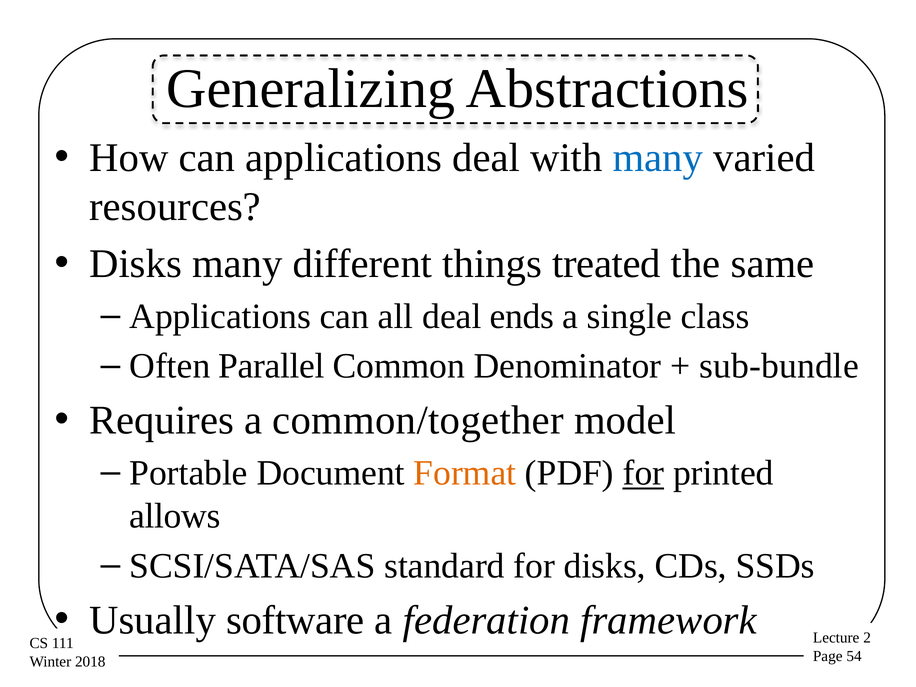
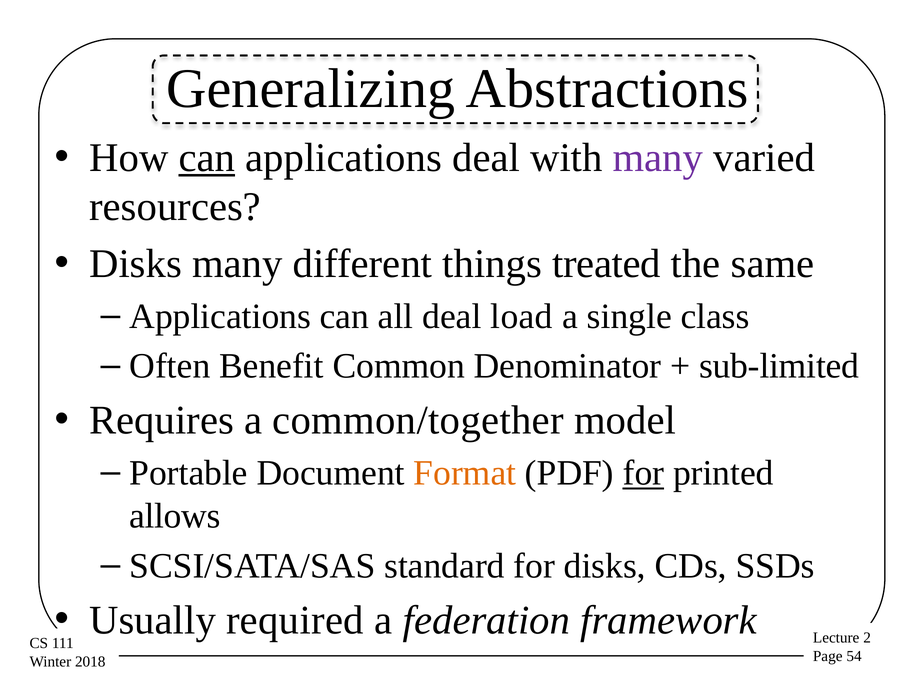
can at (207, 158) underline: none -> present
many at (658, 158) colour: blue -> purple
ends: ends -> load
Parallel: Parallel -> Benefit
sub-bundle: sub-bundle -> sub-limited
software: software -> required
